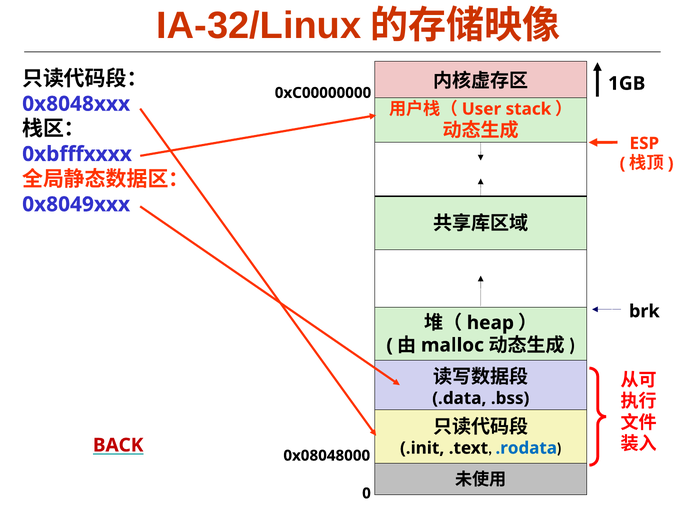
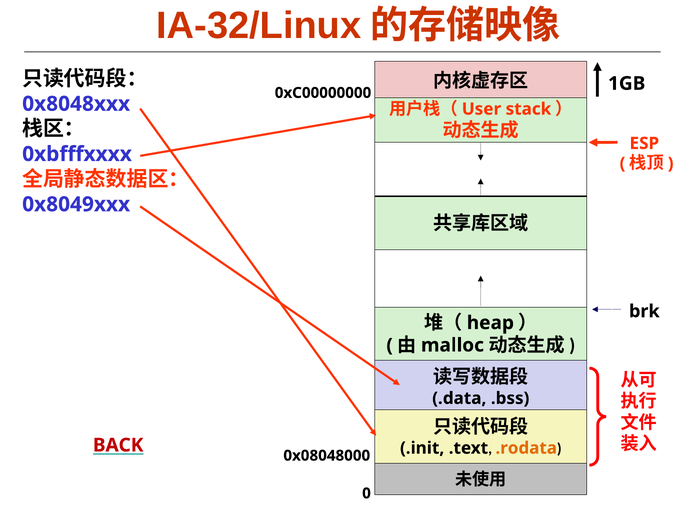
.rodata colour: blue -> orange
